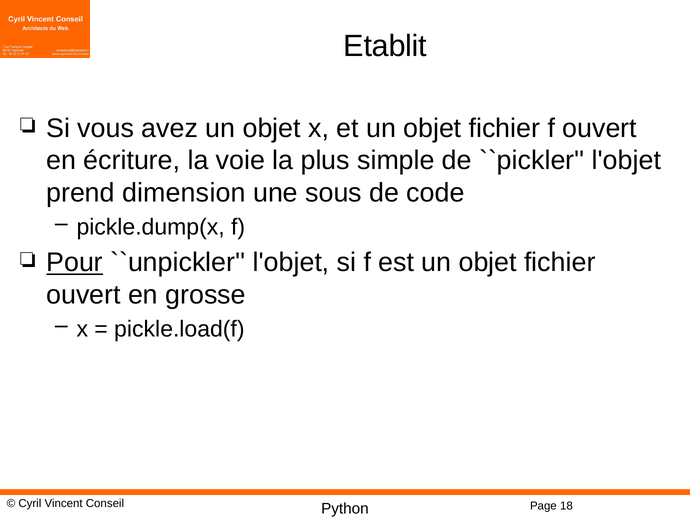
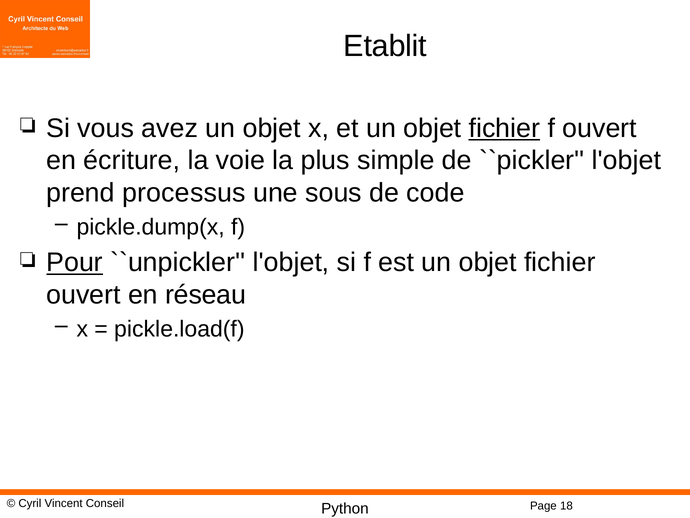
fichier at (504, 128) underline: none -> present
dimension: dimension -> processus
grosse: grosse -> réseau
